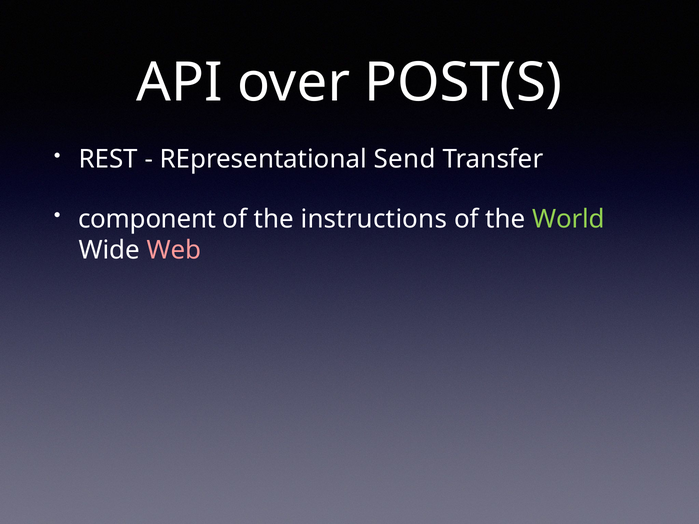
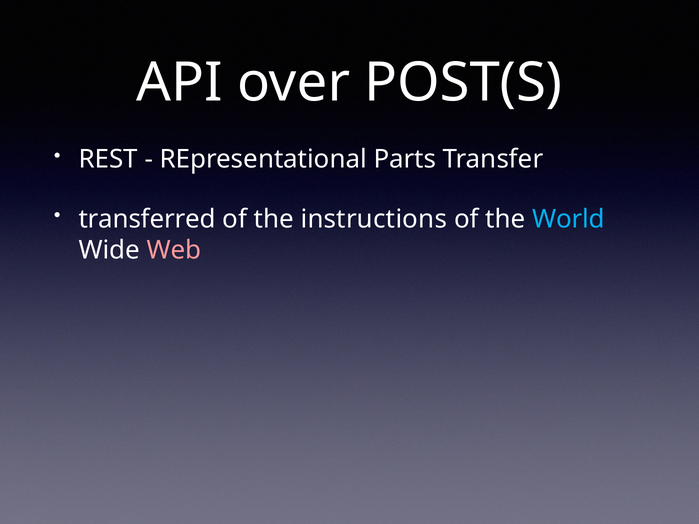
Send: Send -> Parts
component: component -> transferred
World colour: light green -> light blue
